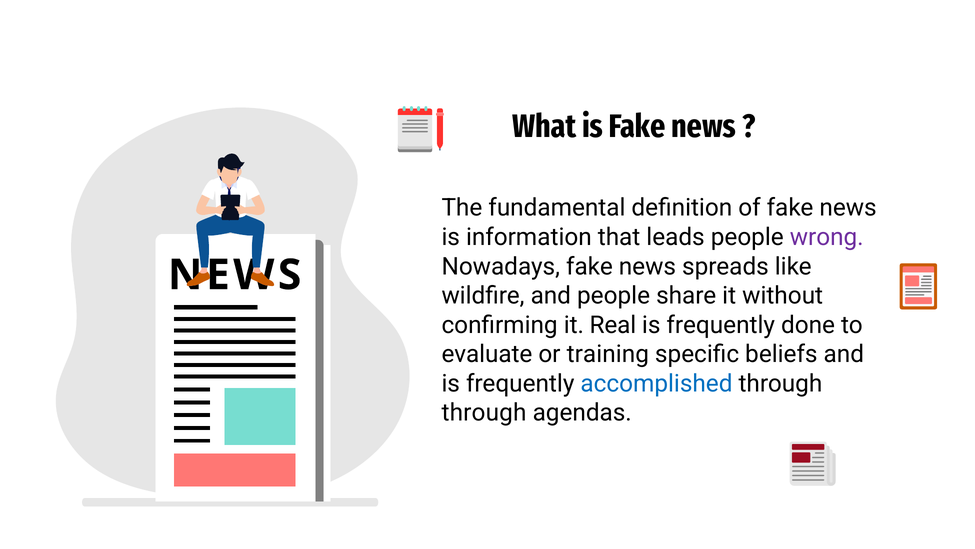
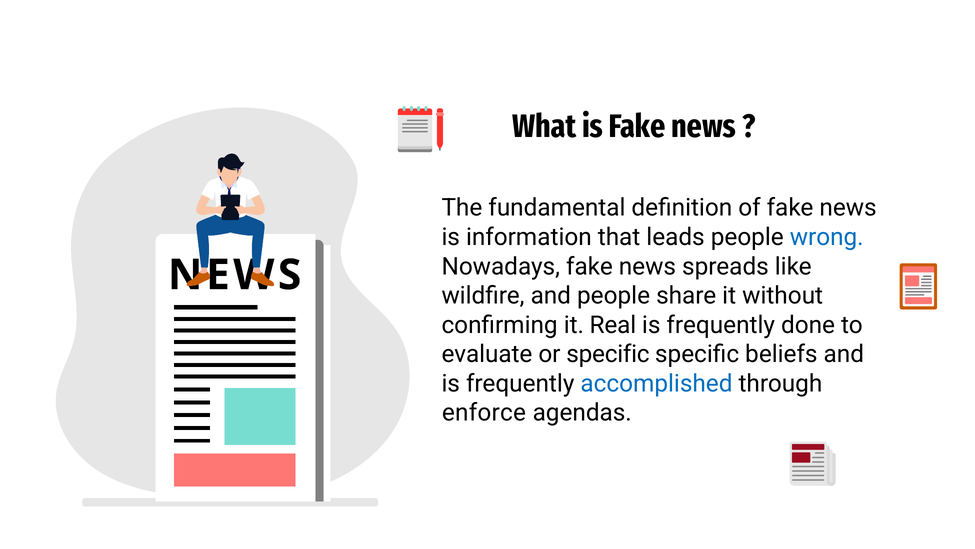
wrong colour: purple -> blue
or training: training -> specific
through at (484, 412): through -> enforce
